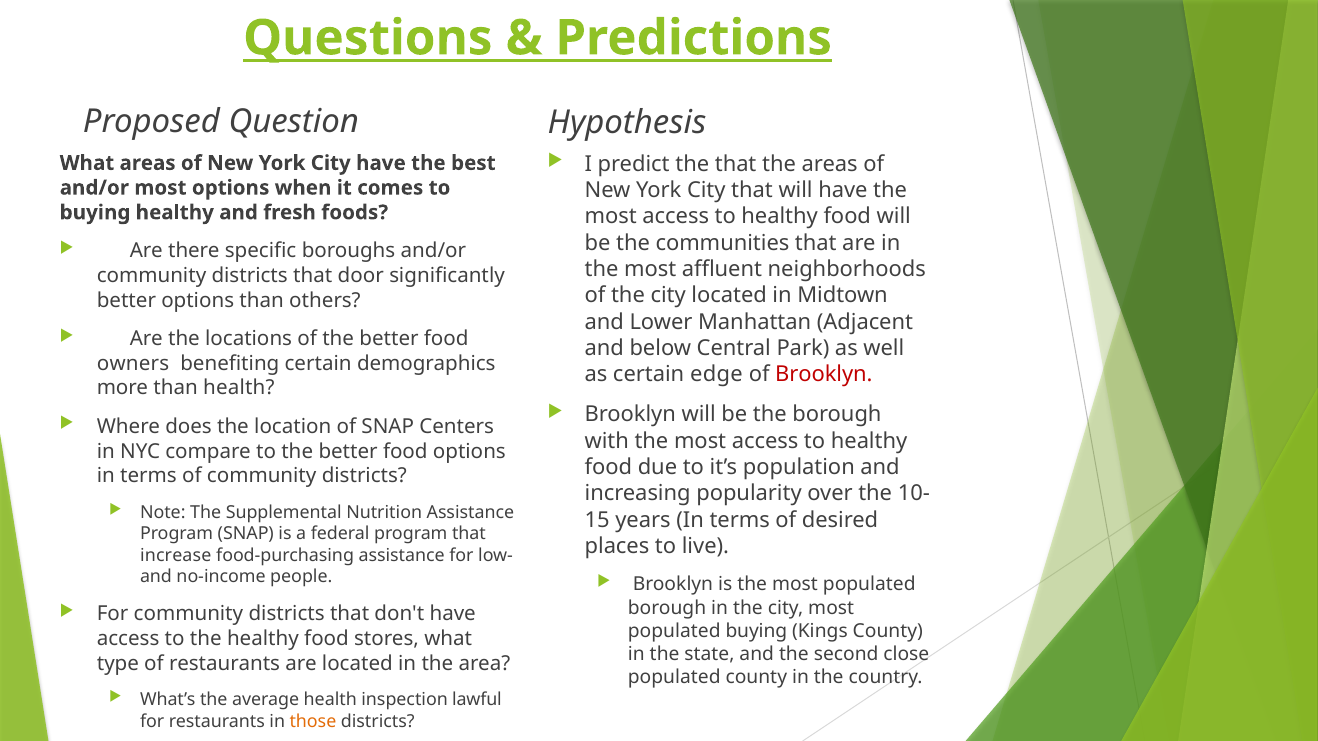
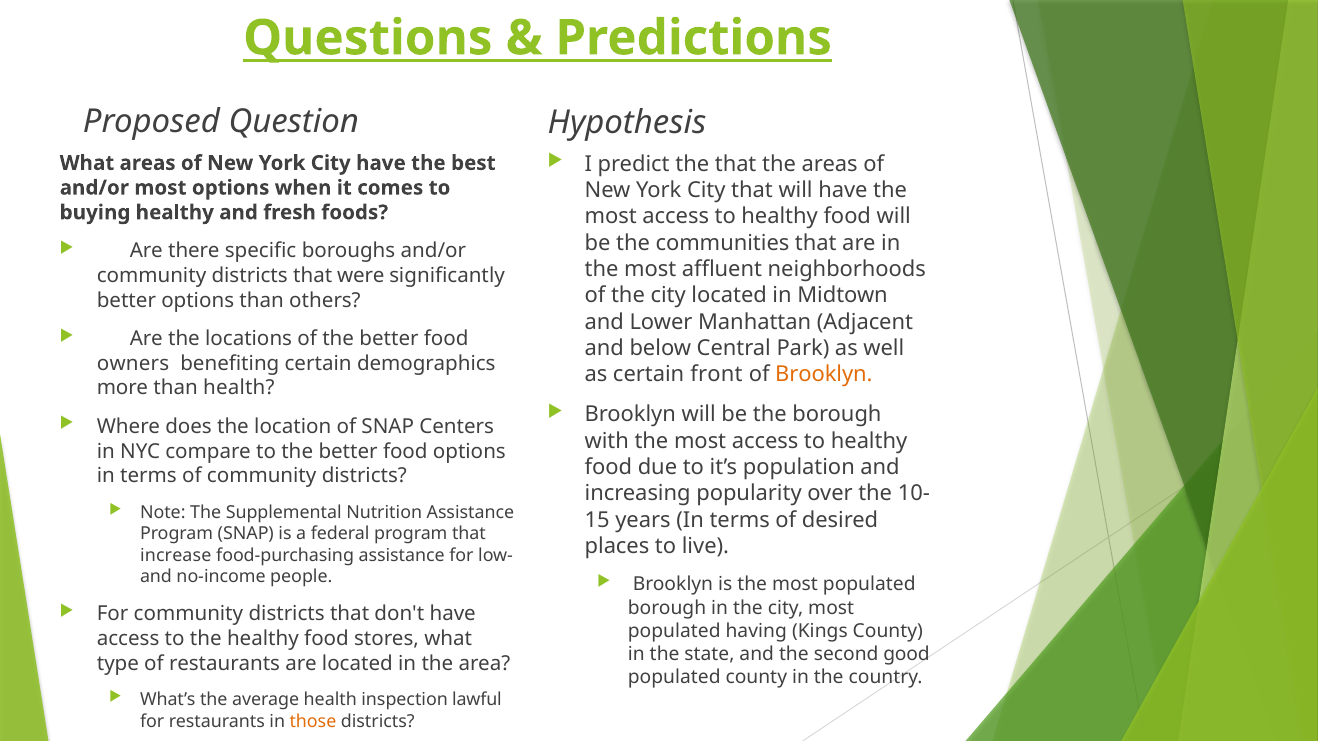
door: door -> were
edge: edge -> front
Brooklyn at (824, 375) colour: red -> orange
populated buying: buying -> having
close: close -> good
